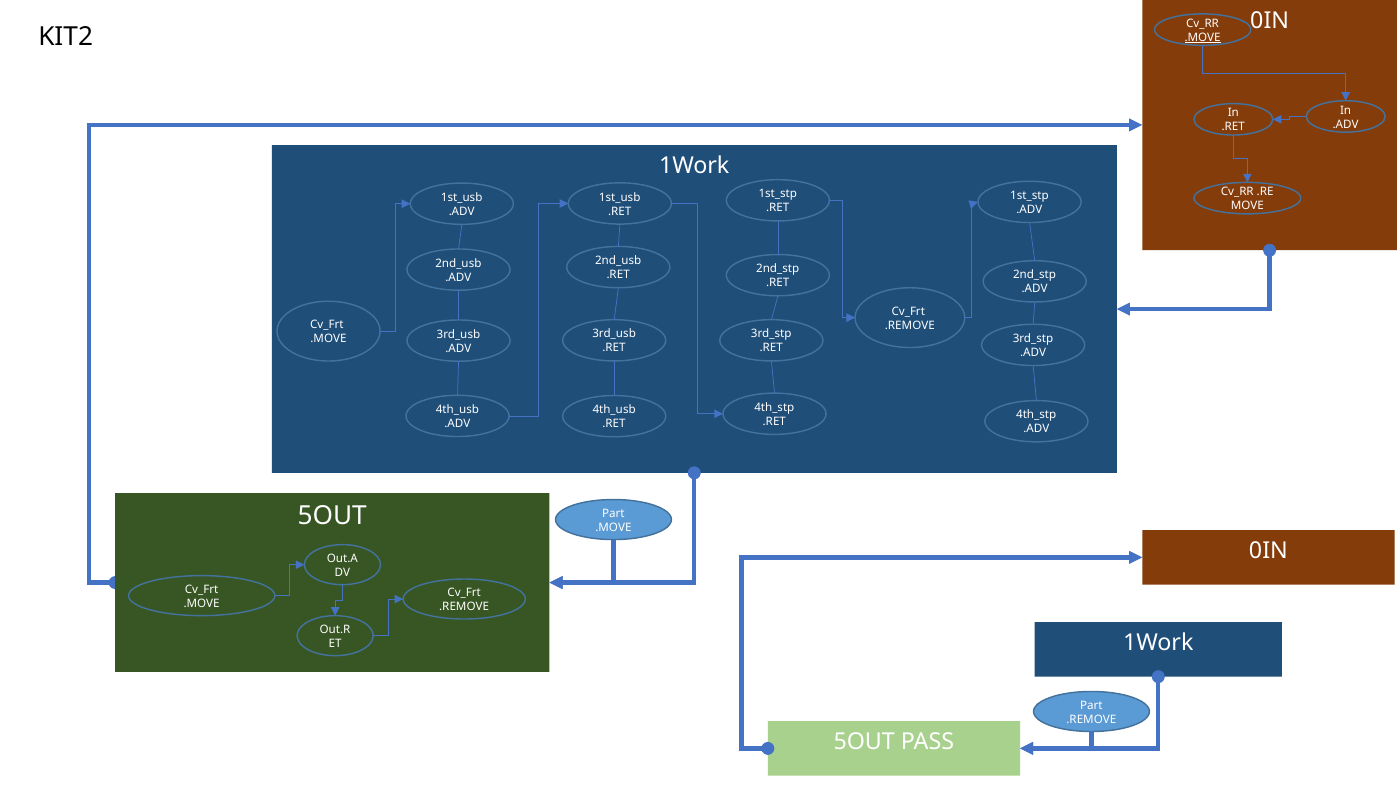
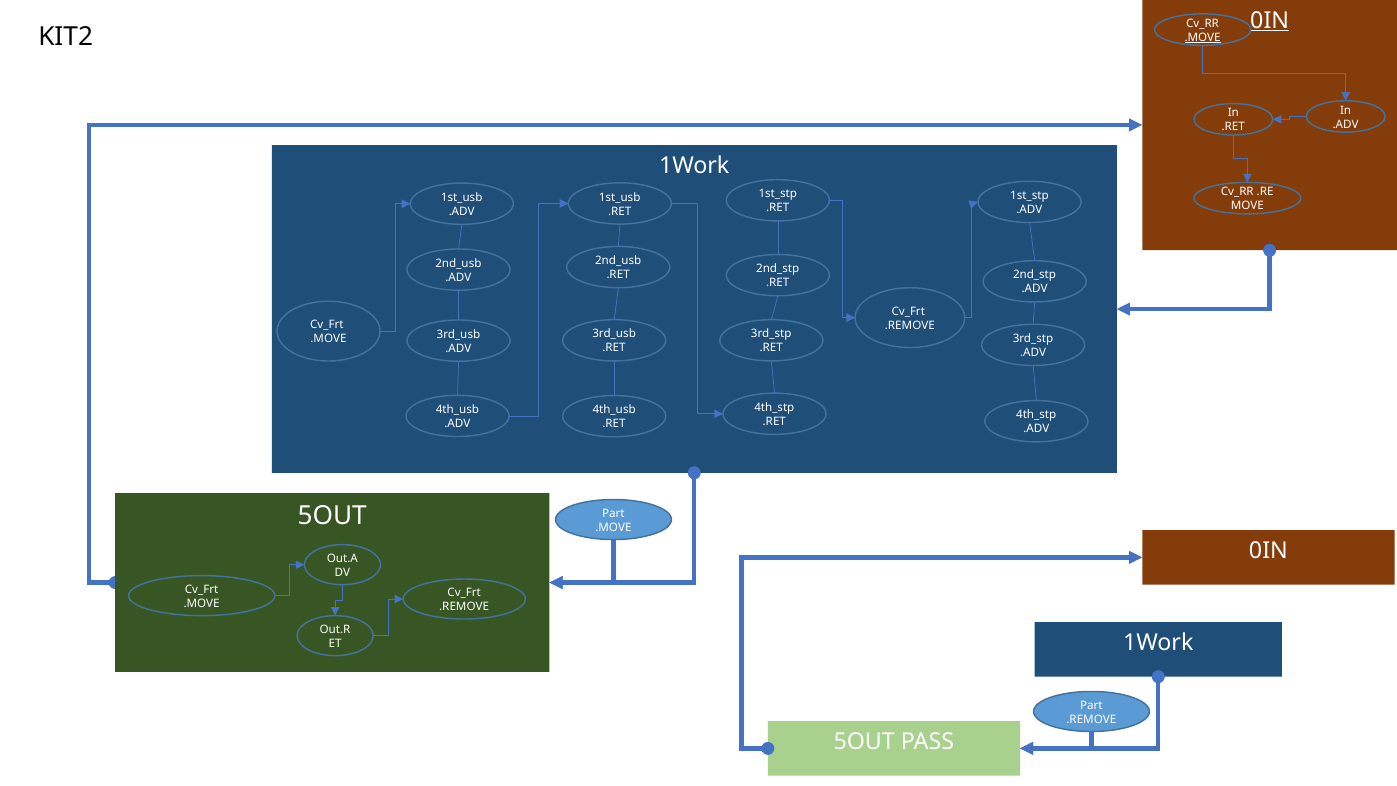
0IN at (1270, 20) underline: none -> present
